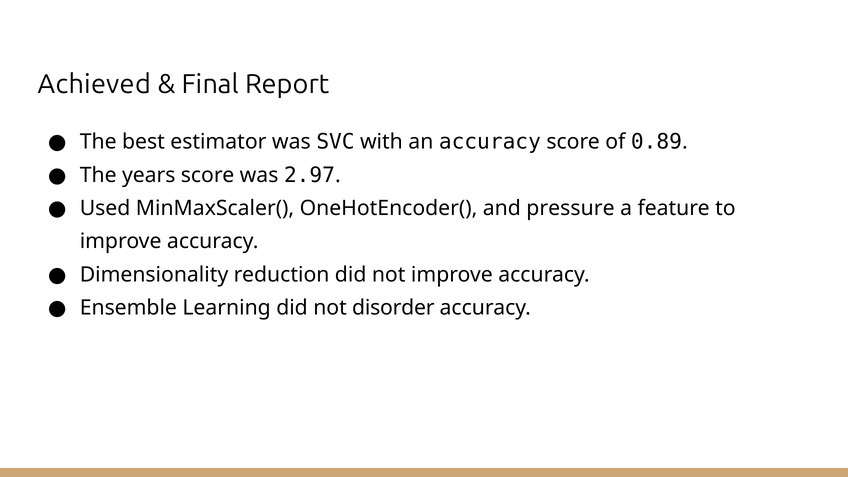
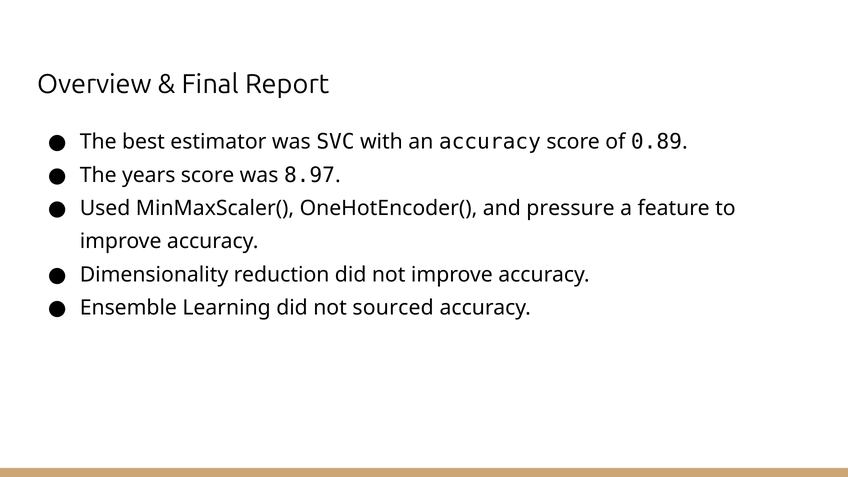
Achieved: Achieved -> Overview
2.97: 2.97 -> 8.97
disorder: disorder -> sourced
